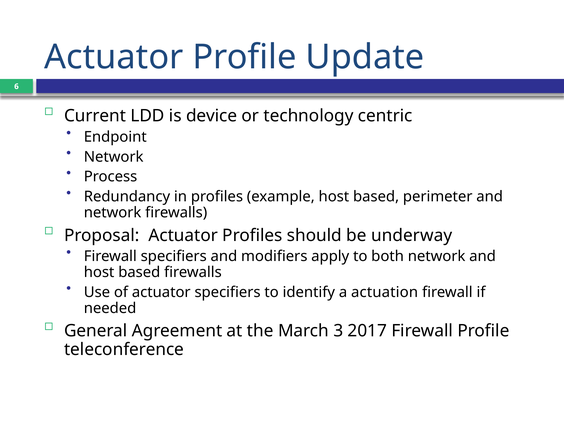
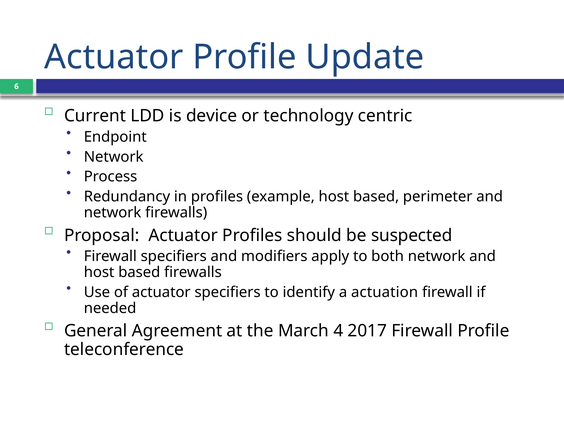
underway: underway -> suspected
3: 3 -> 4
